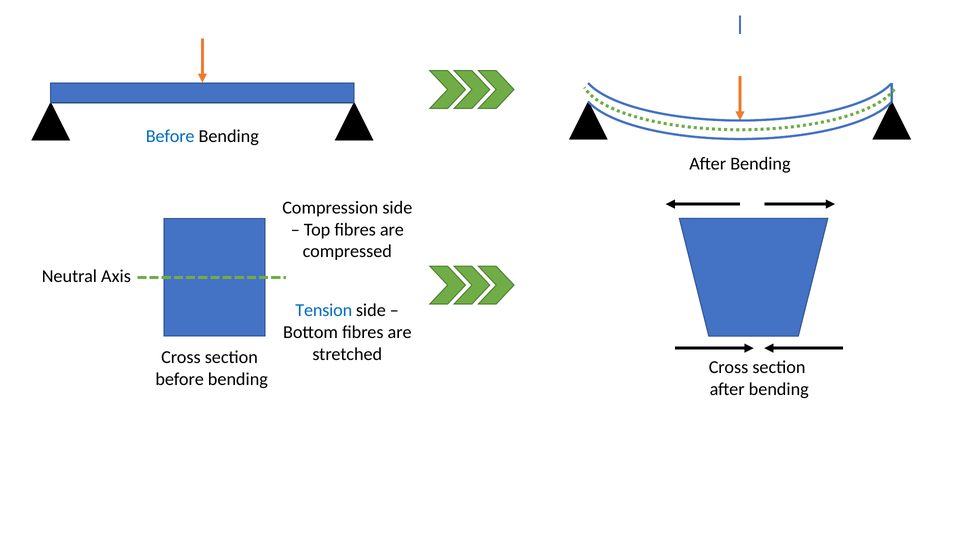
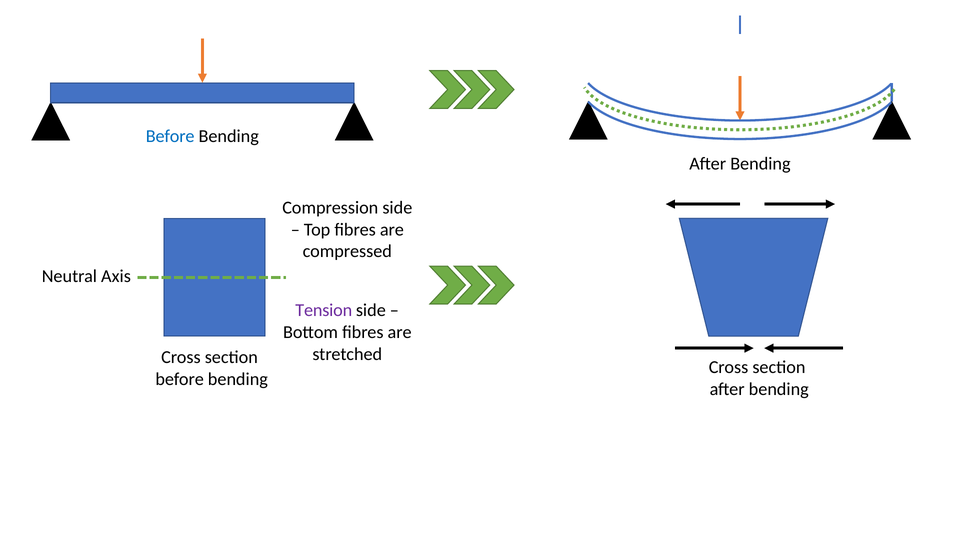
Tension colour: blue -> purple
